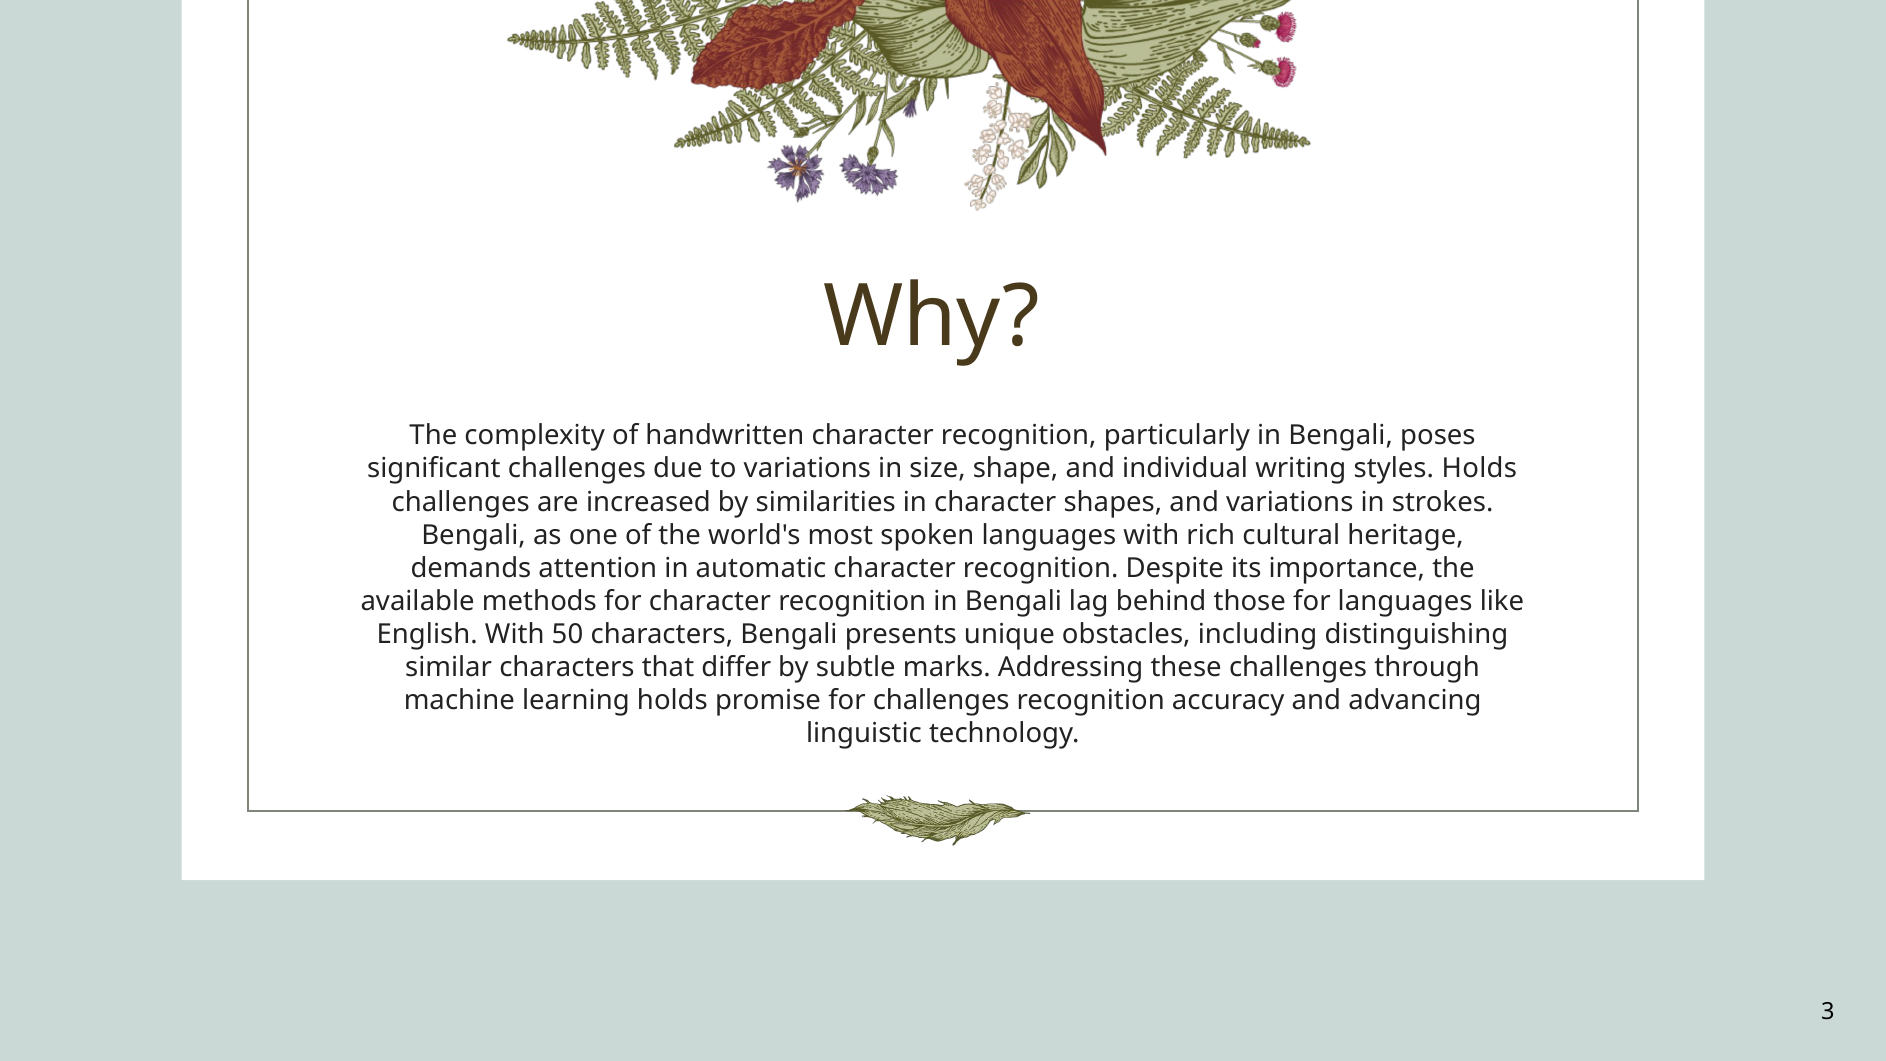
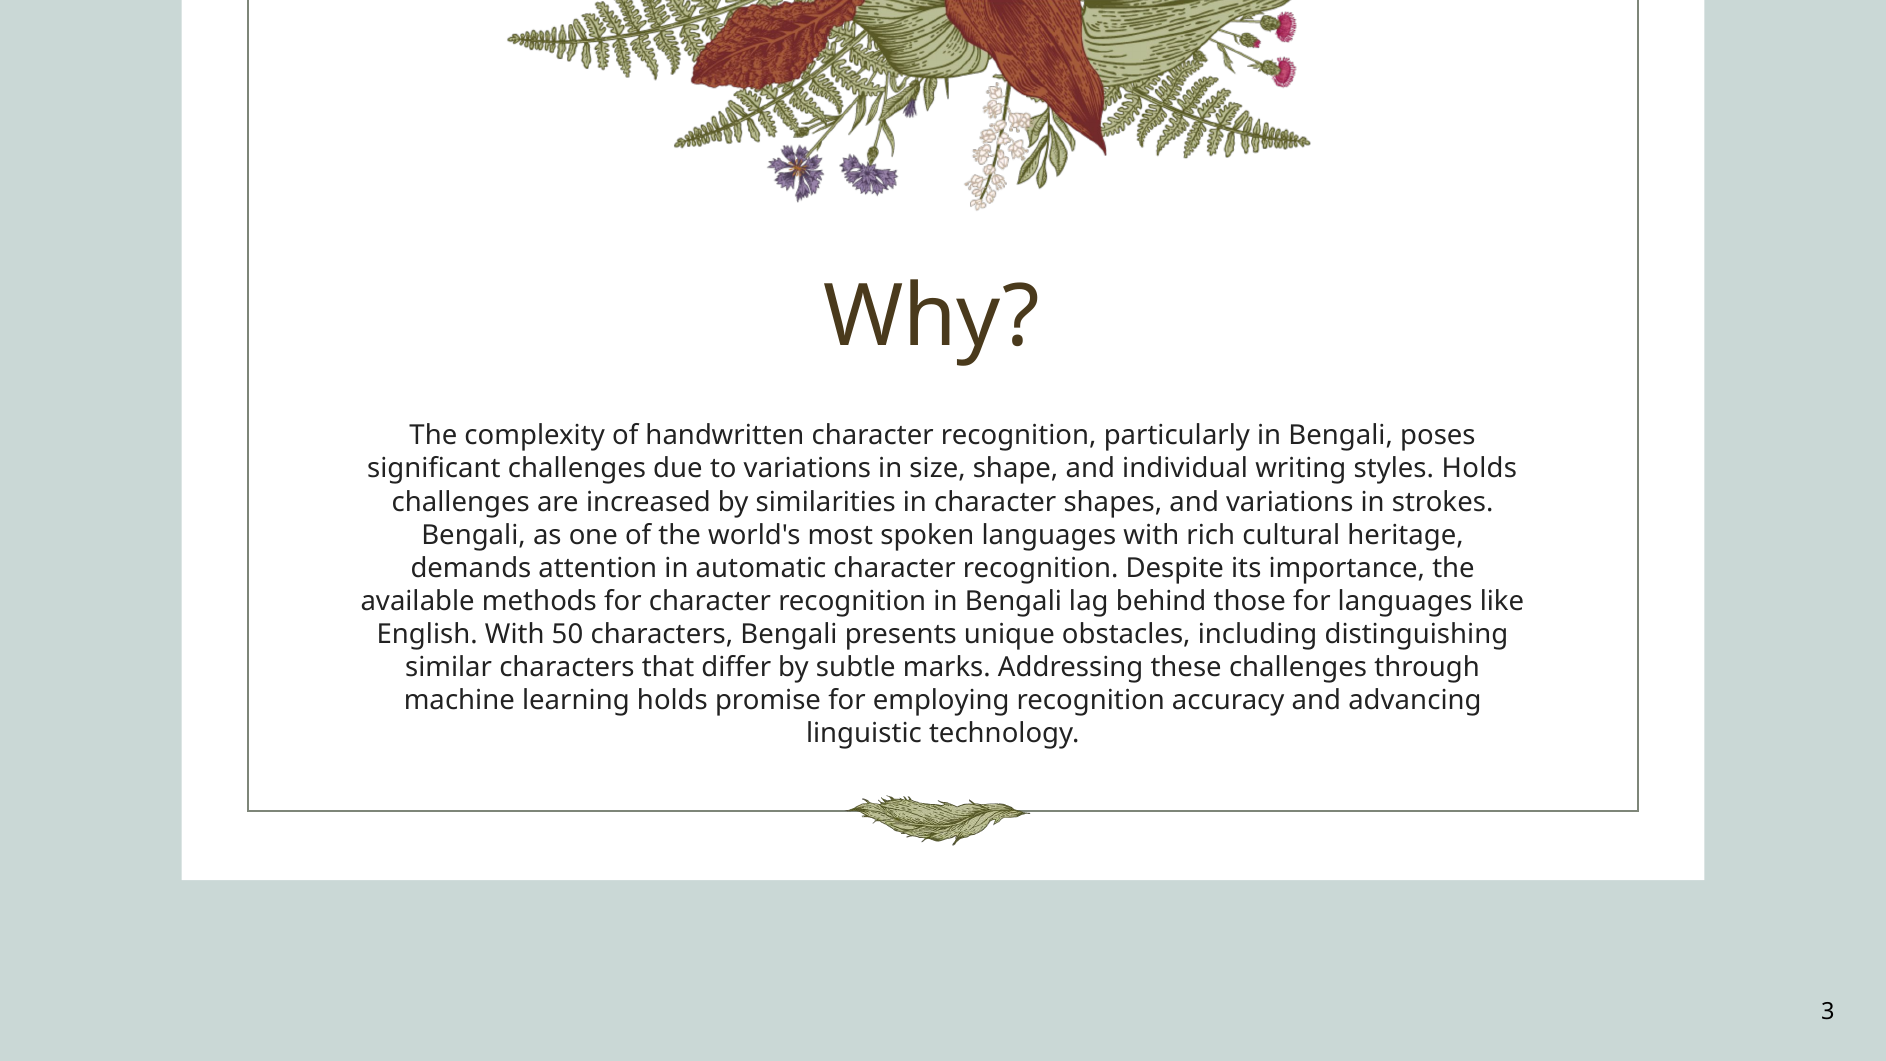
for challenges: challenges -> employing
